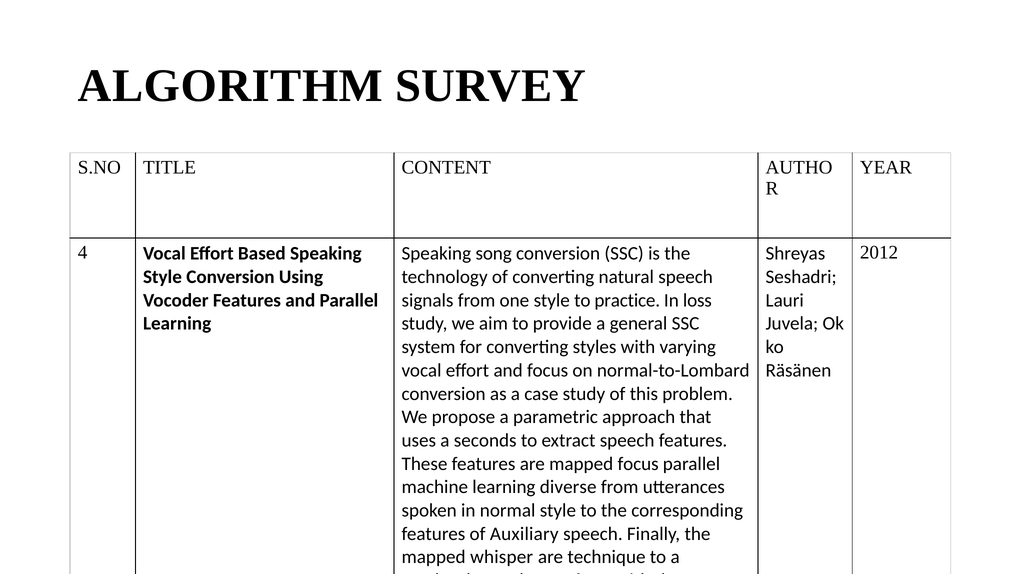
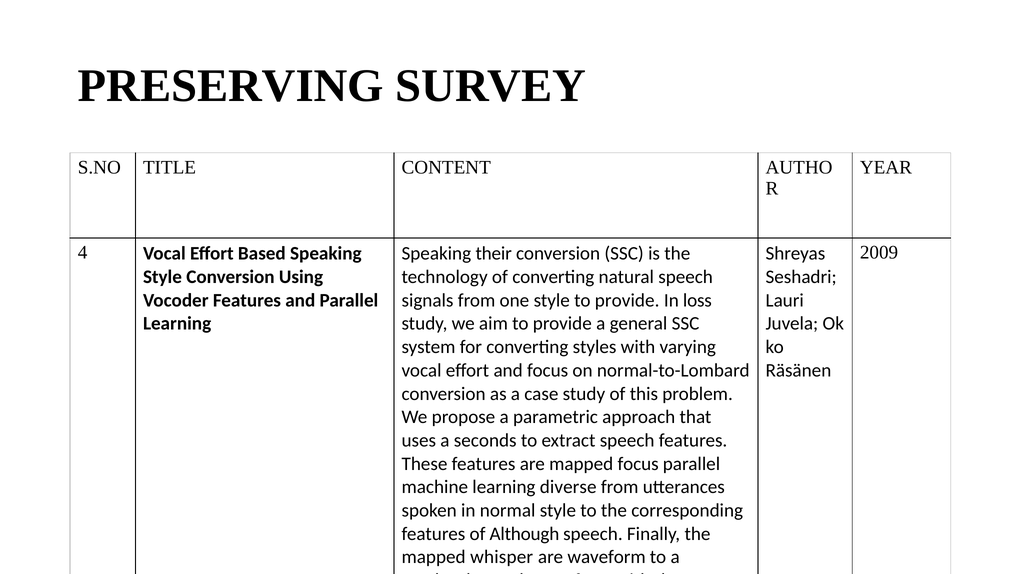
ALGORITHM: ALGORITHM -> PRESERVING
2012: 2012 -> 2009
song: song -> their
style to practice: practice -> provide
Auxiliary: Auxiliary -> Although
are technique: technique -> waveform
